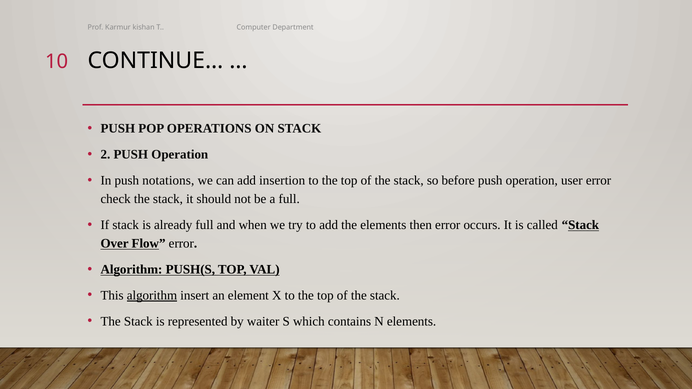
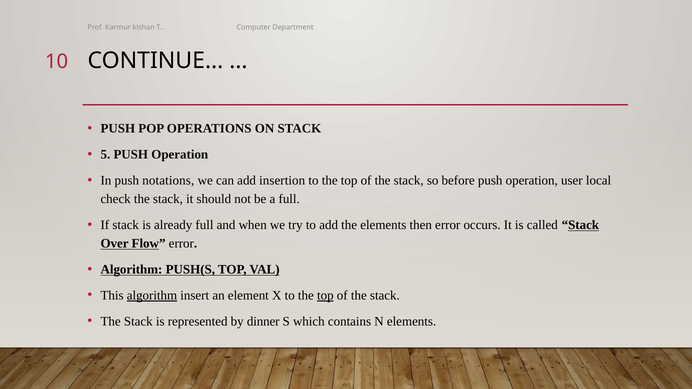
2: 2 -> 5
user error: error -> local
top at (325, 296) underline: none -> present
waiter: waiter -> dinner
